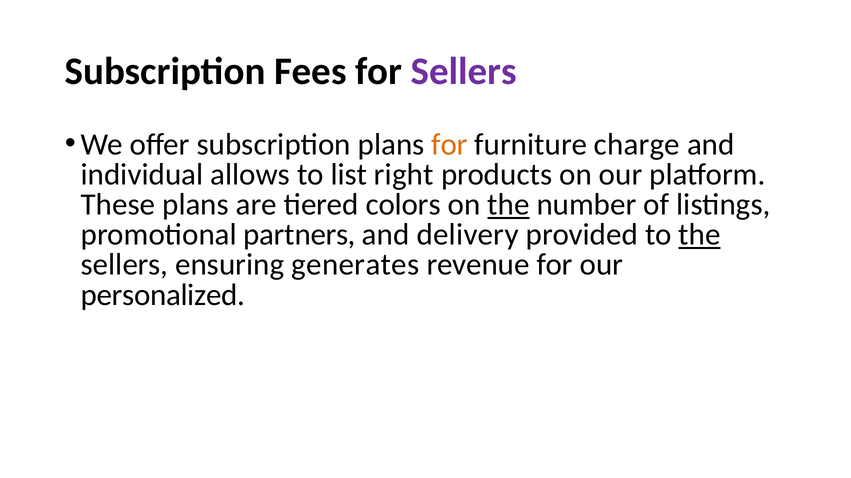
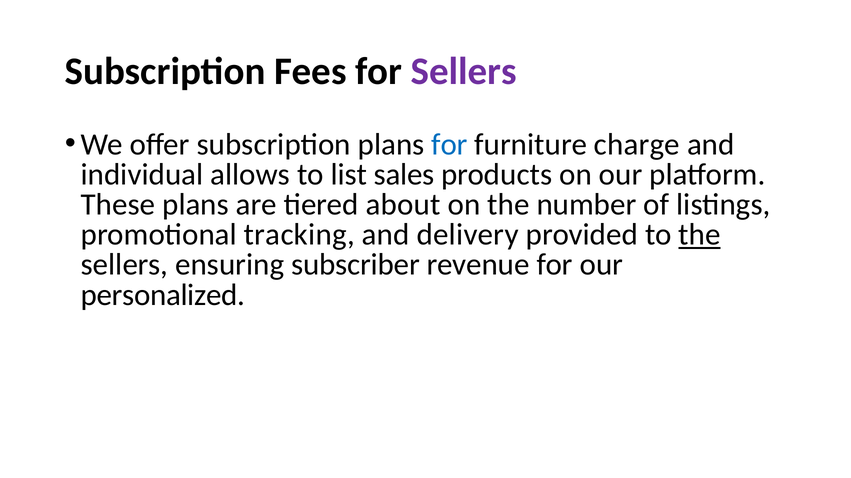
for at (450, 144) colour: orange -> blue
right: right -> sales
colors: colors -> about
the at (508, 205) underline: present -> none
partners: partners -> tracking
generates: generates -> subscriber
